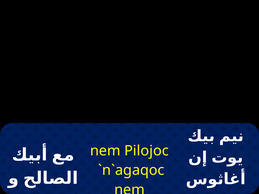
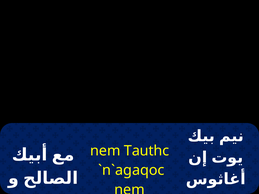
Pilojoc: Pilojoc -> Tauthc
